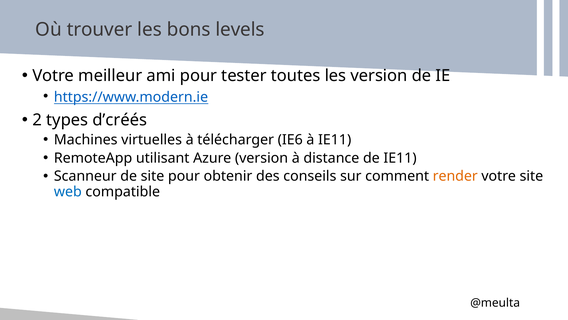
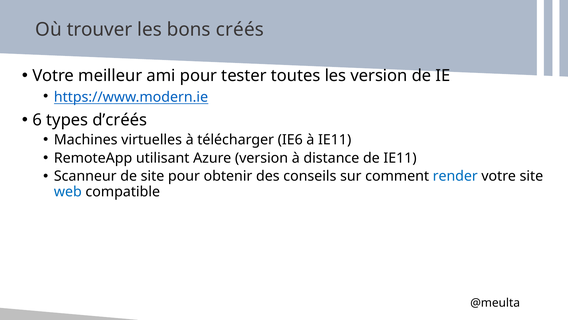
levels: levels -> créés
2: 2 -> 6
render colour: orange -> blue
